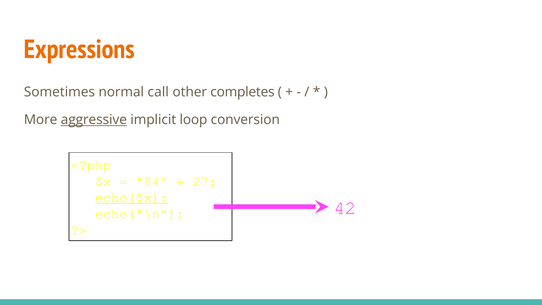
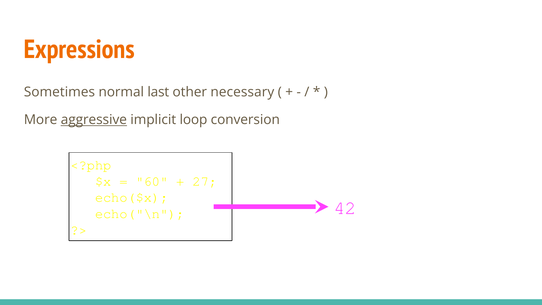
call: call -> last
completes: completes -> necessary
84: 84 -> 60
echo($x underline: present -> none
